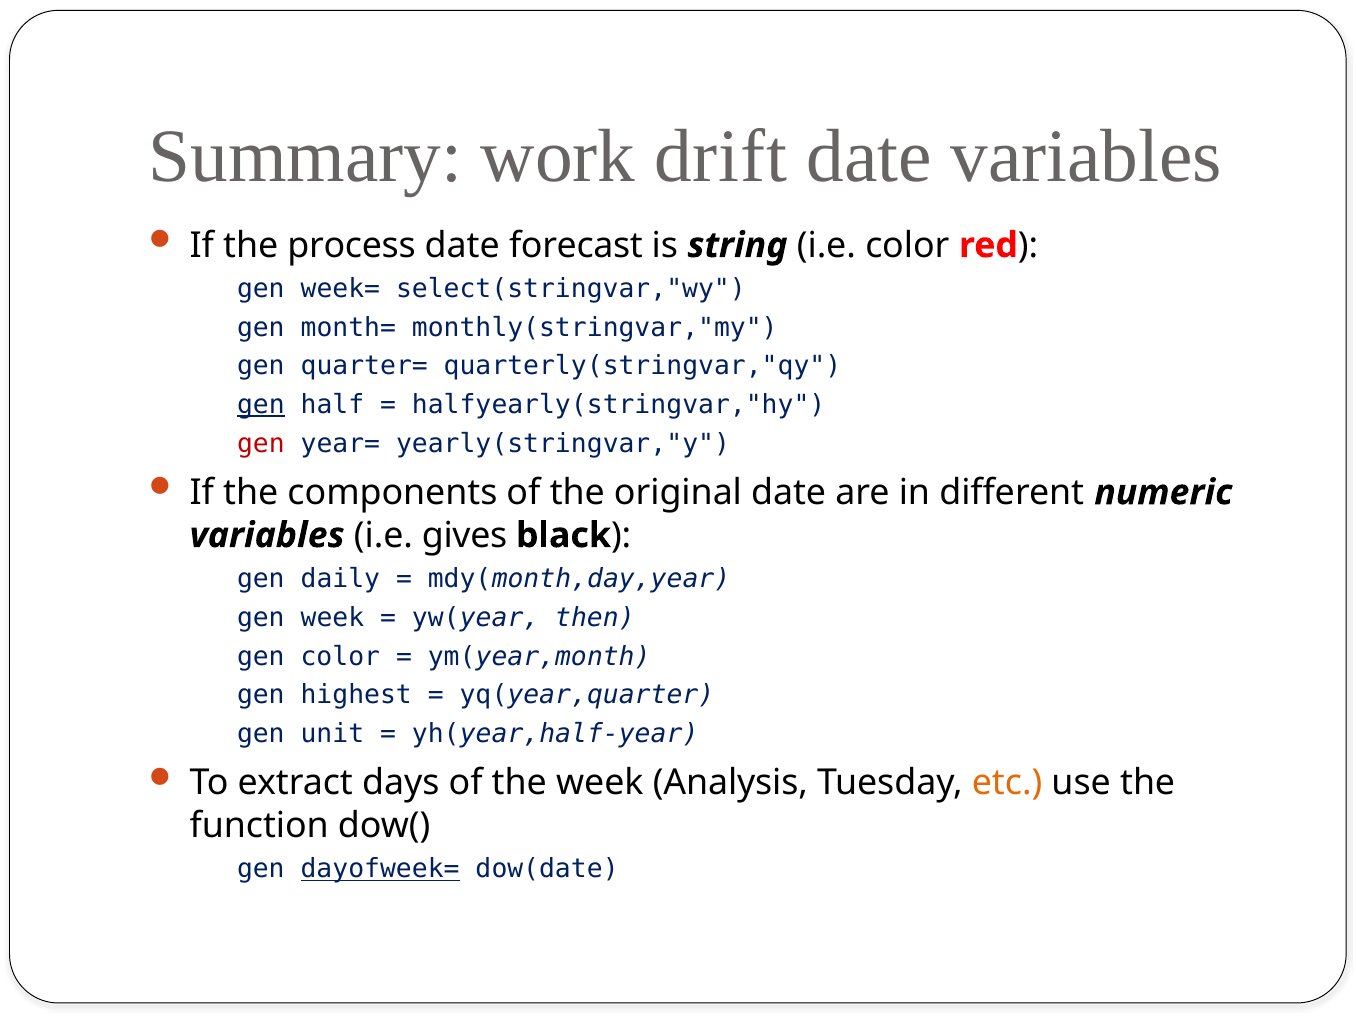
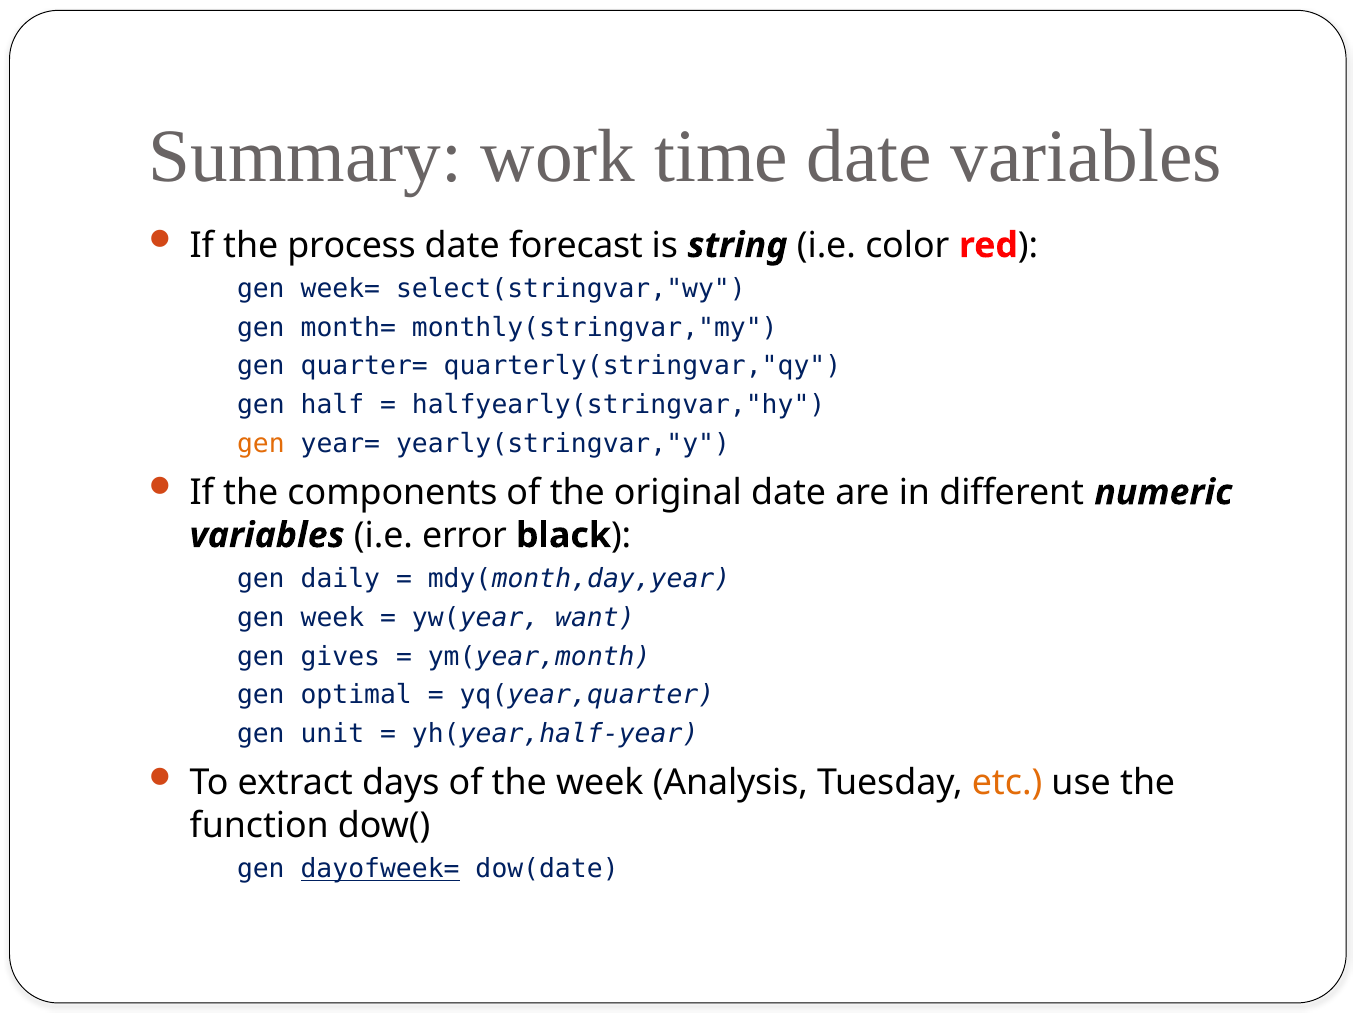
drift: drift -> time
gen at (261, 405) underline: present -> none
gen at (261, 444) colour: red -> orange
gives: gives -> error
then: then -> want
gen color: color -> gives
highest: highest -> optimal
